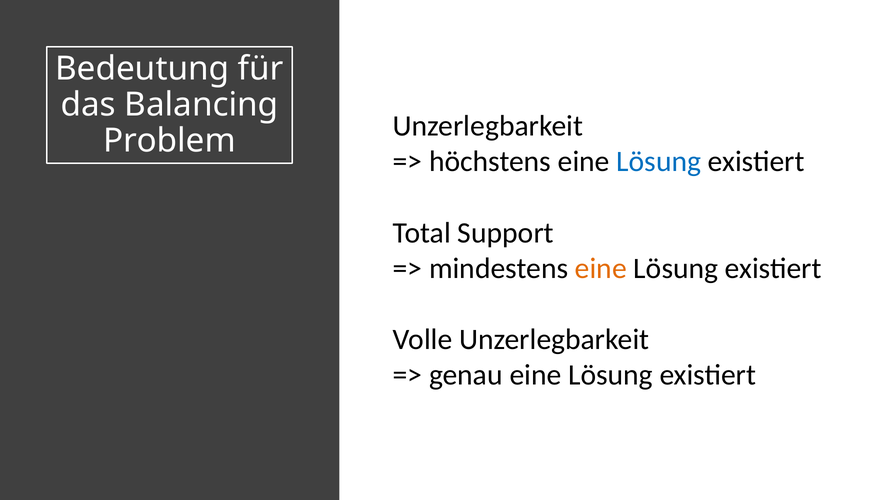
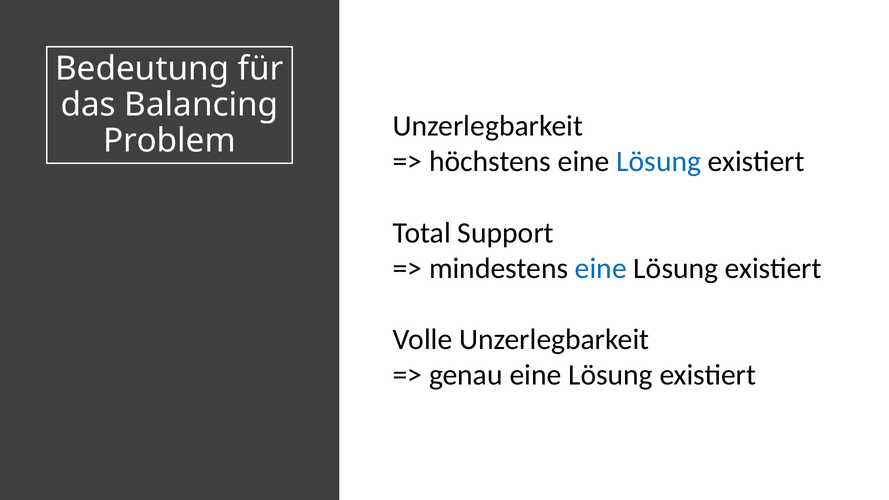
eine at (601, 268) colour: orange -> blue
